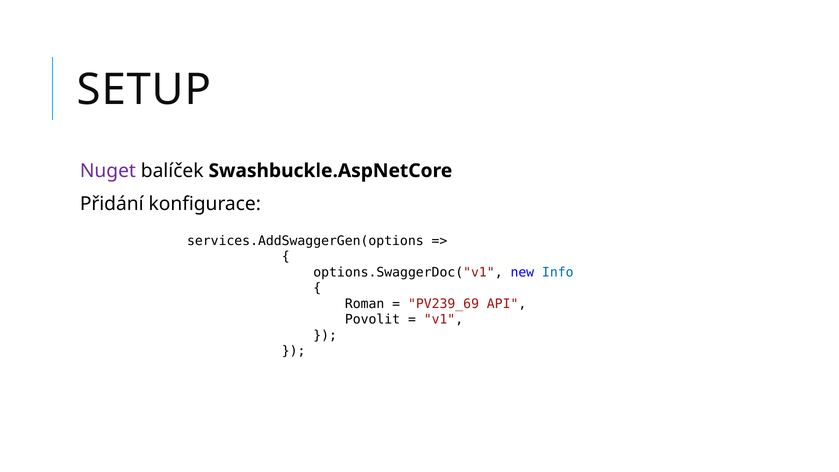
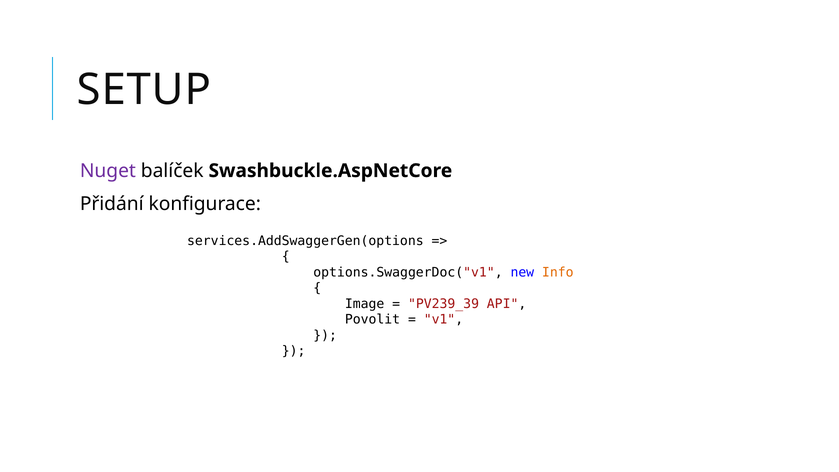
Info colour: blue -> orange
Roman: Roman -> Image
PV239_69: PV239_69 -> PV239_39
